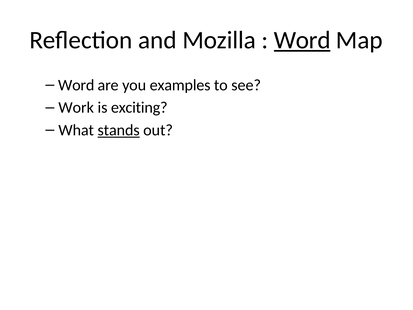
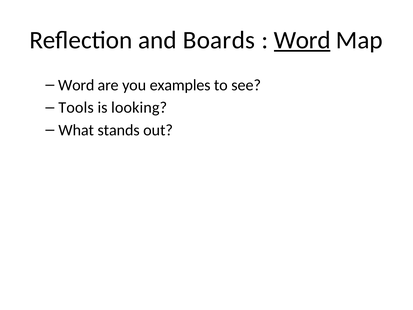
Mozilla: Mozilla -> Boards
Work: Work -> Tools
exciting: exciting -> looking
stands underline: present -> none
